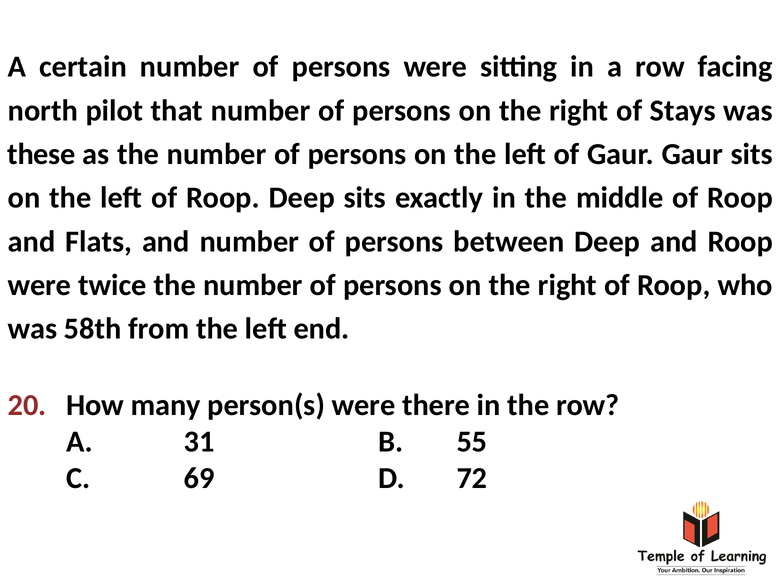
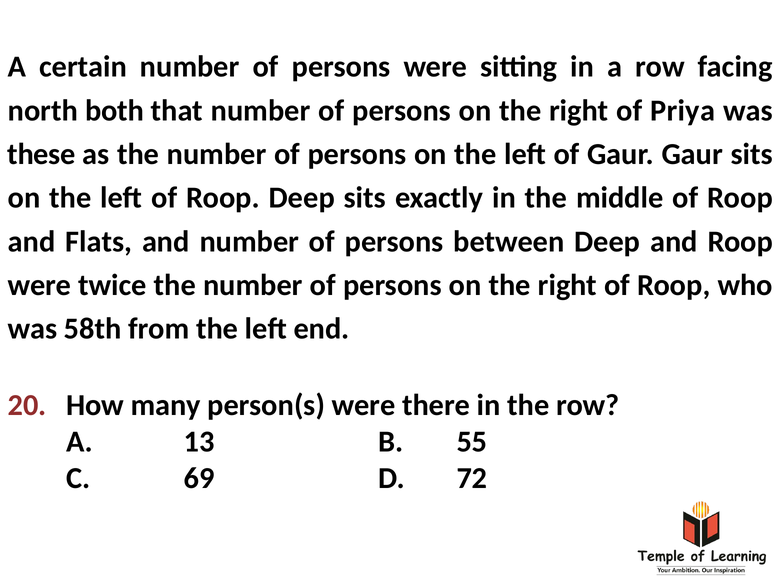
pilot: pilot -> both
Stays: Stays -> Priya
31: 31 -> 13
